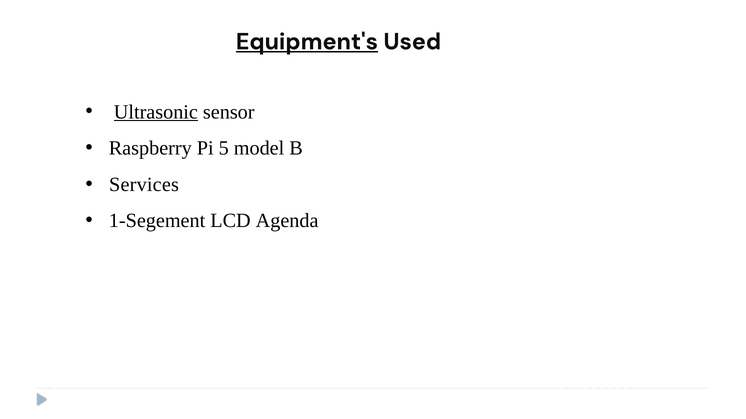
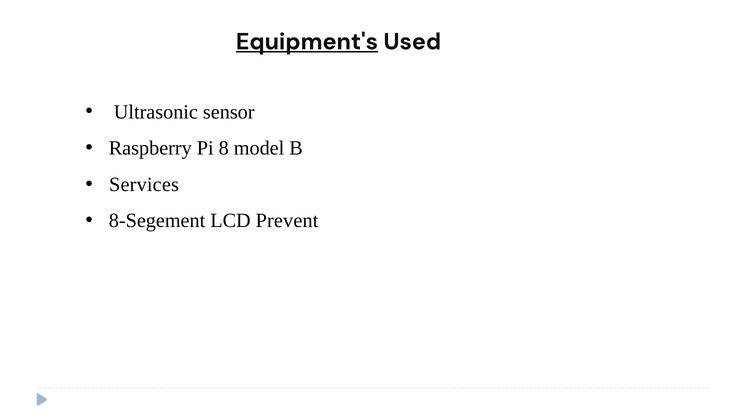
Ultrasonic underline: present -> none
5: 5 -> 8
1-Segement: 1-Segement -> 8-Segement
Agenda: Agenda -> Prevent
